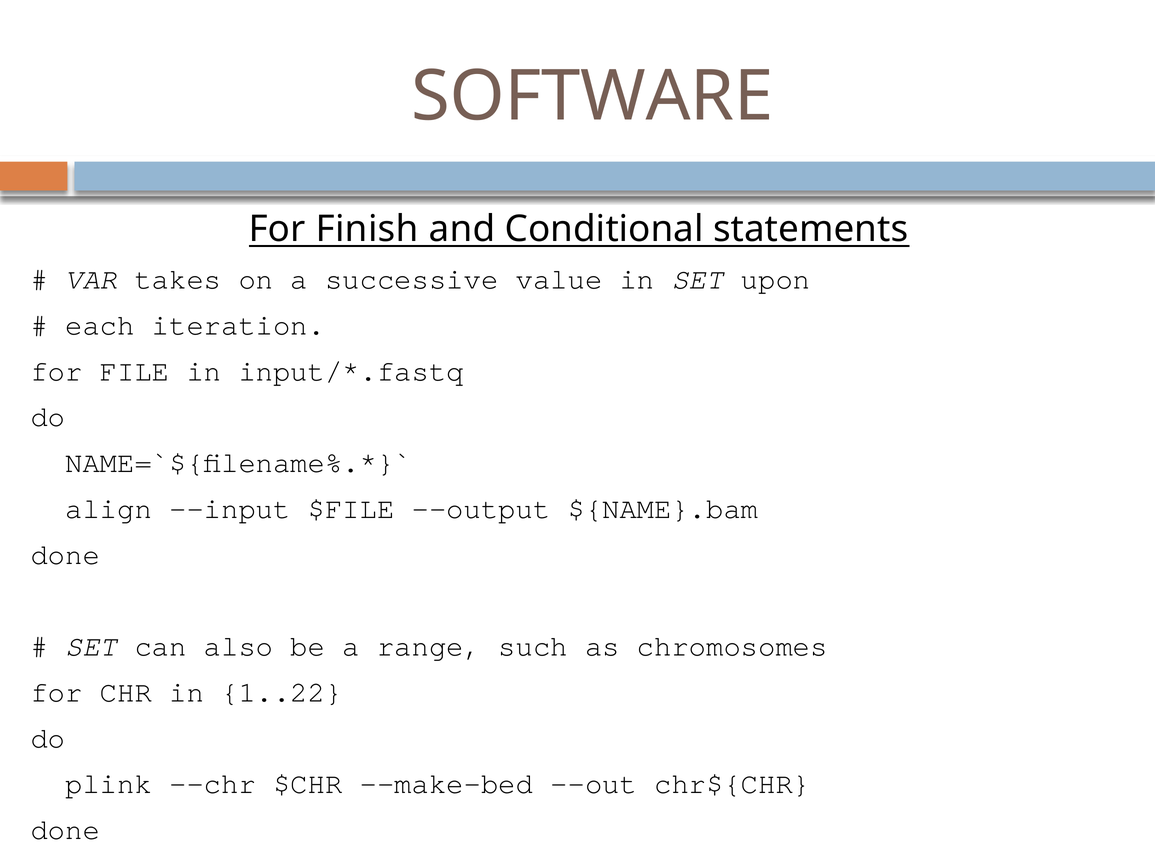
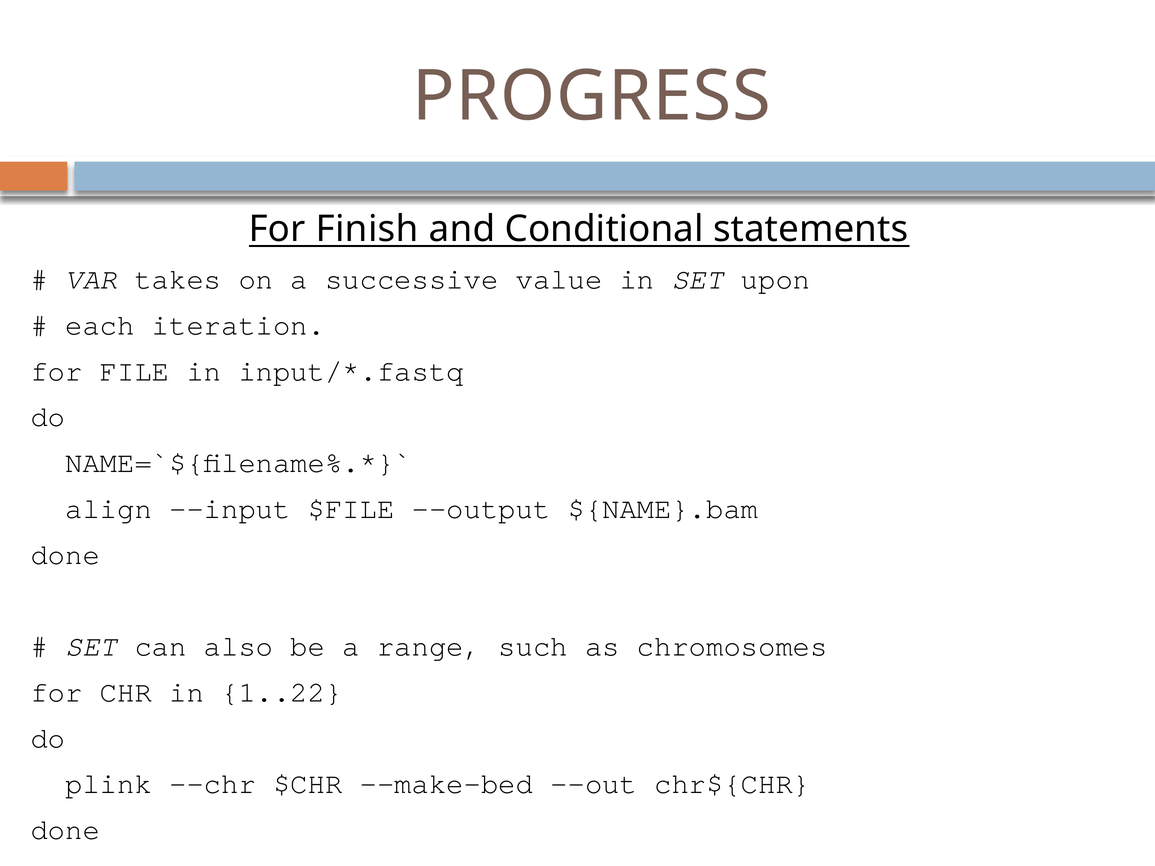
SOFTWARE: SOFTWARE -> PROGRESS
